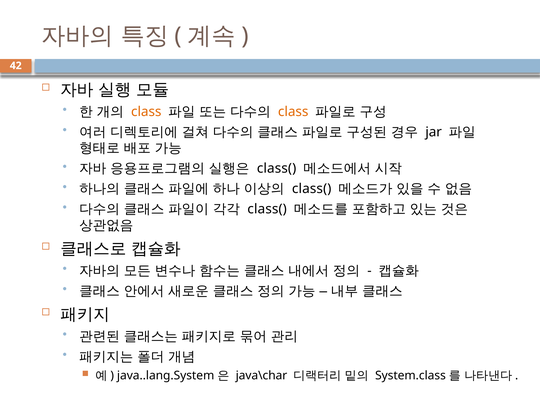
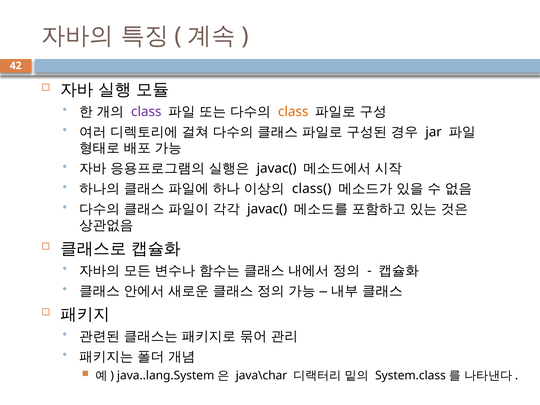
class at (146, 112) colour: orange -> purple
class( at (277, 168): class( -> javac(
class( at (267, 209): class( -> javac(
